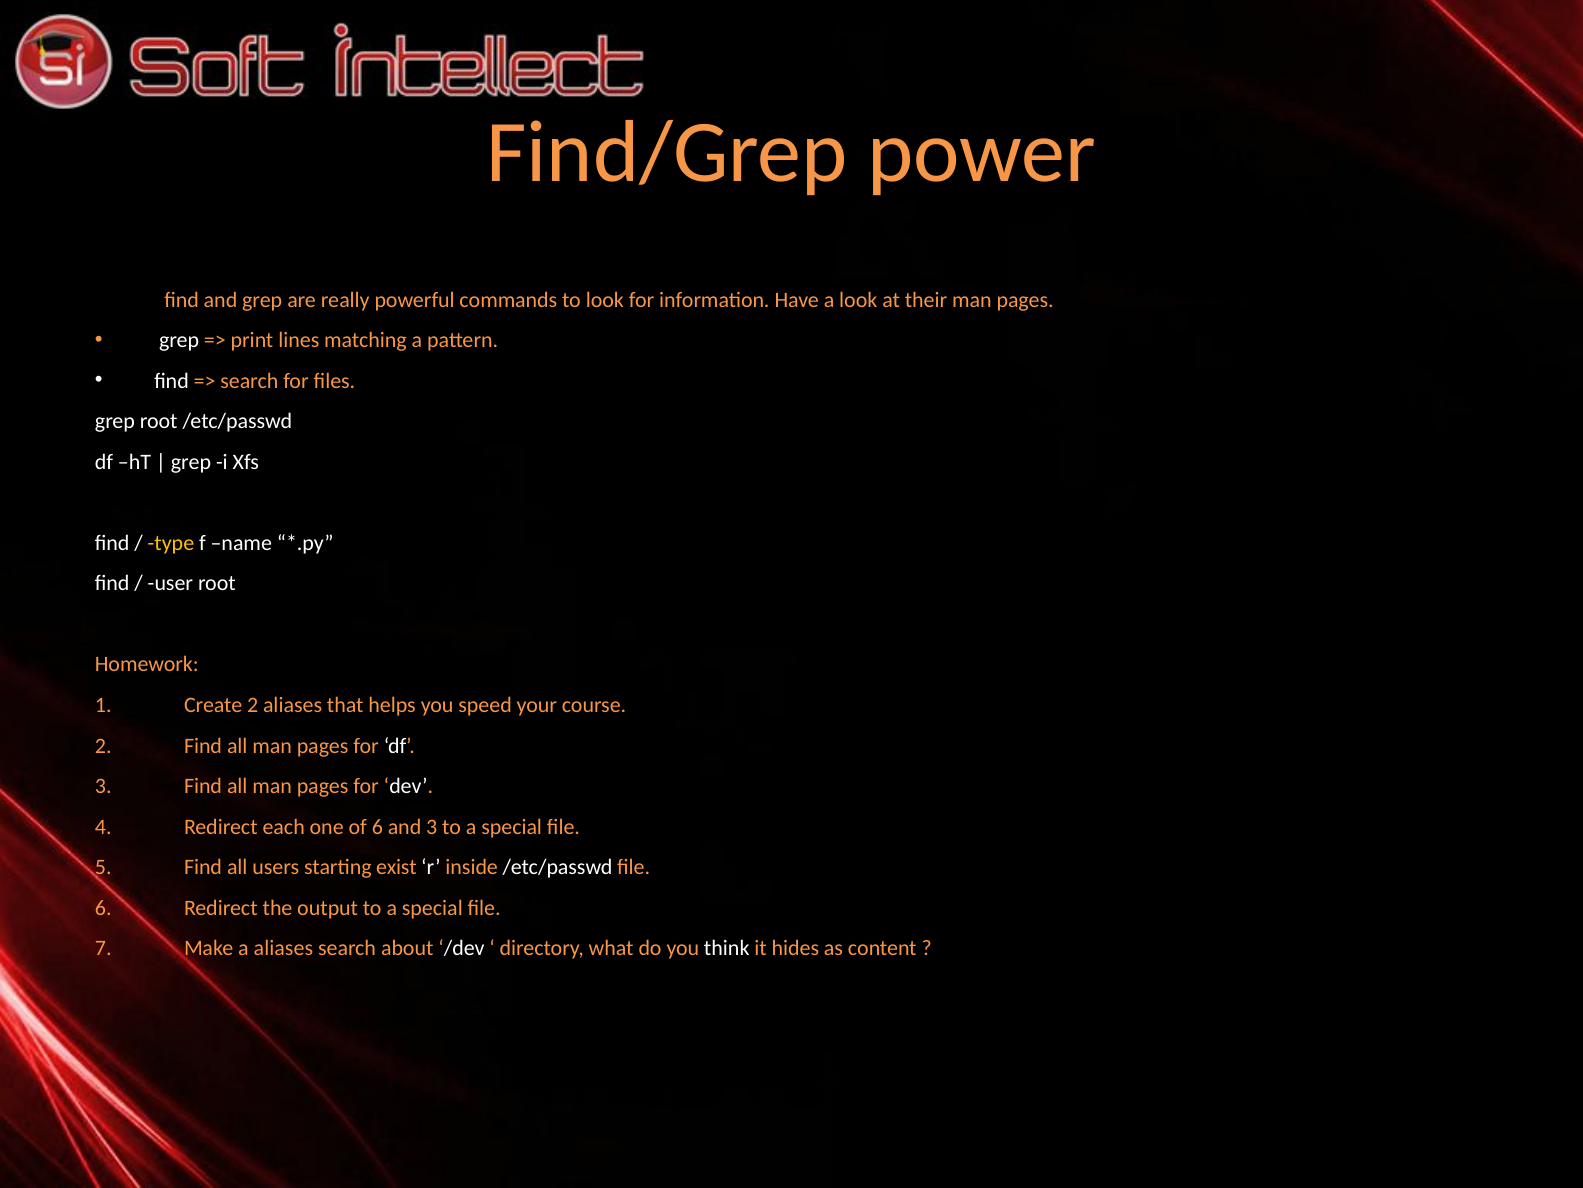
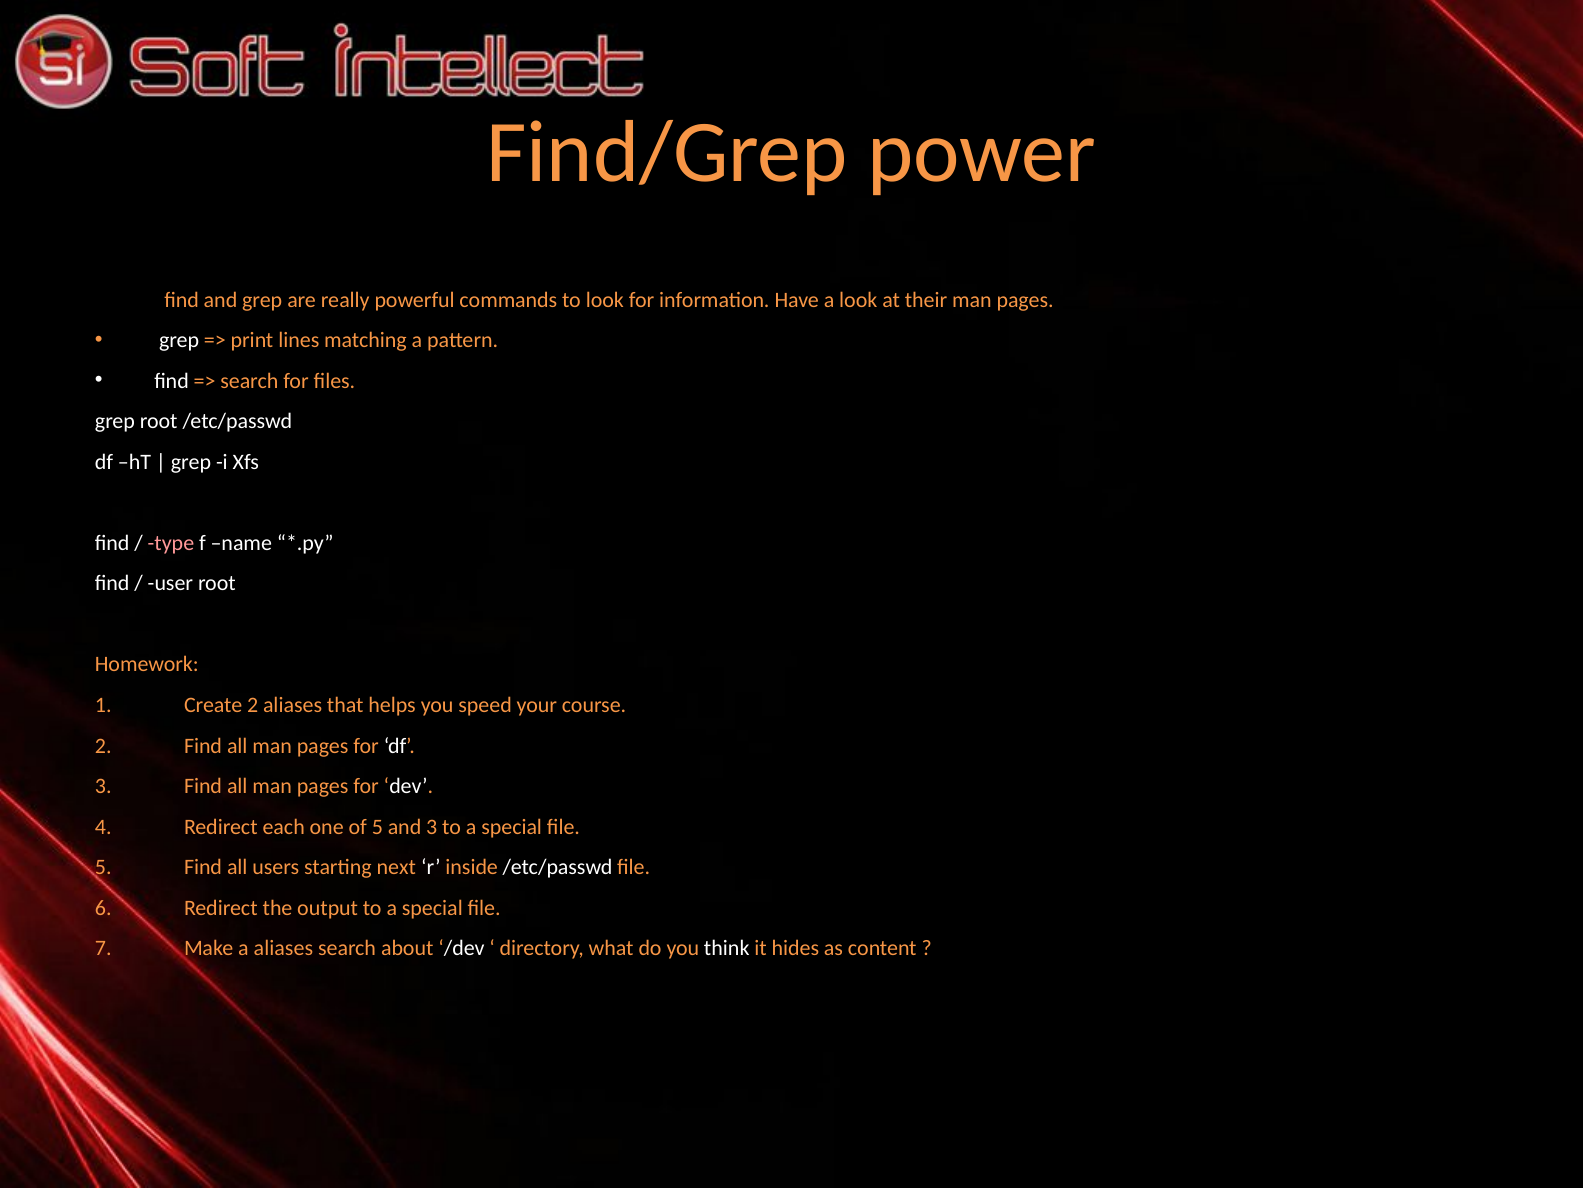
type colour: yellow -> pink
of 6: 6 -> 5
exist: exist -> next
